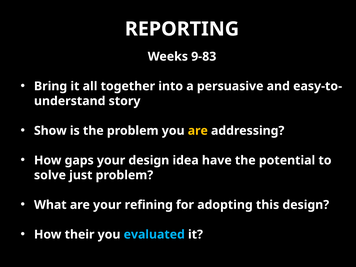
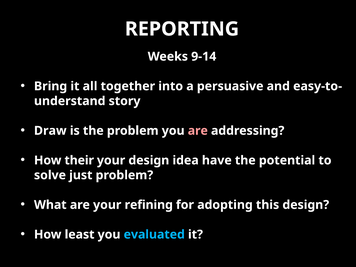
9-83: 9-83 -> 9-14
Show: Show -> Draw
are at (198, 131) colour: yellow -> pink
gaps: gaps -> their
their: their -> least
